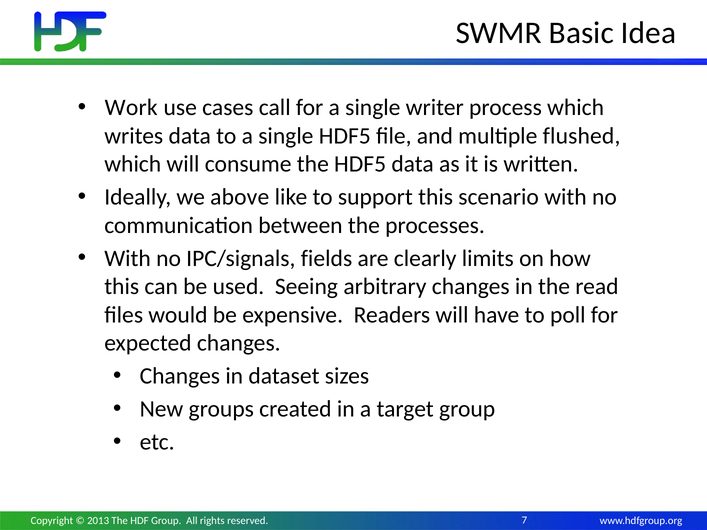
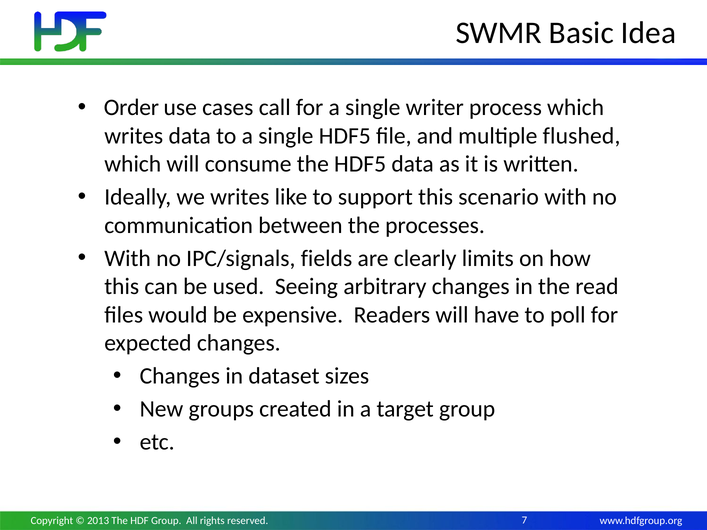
Work: Work -> Order
we above: above -> writes
